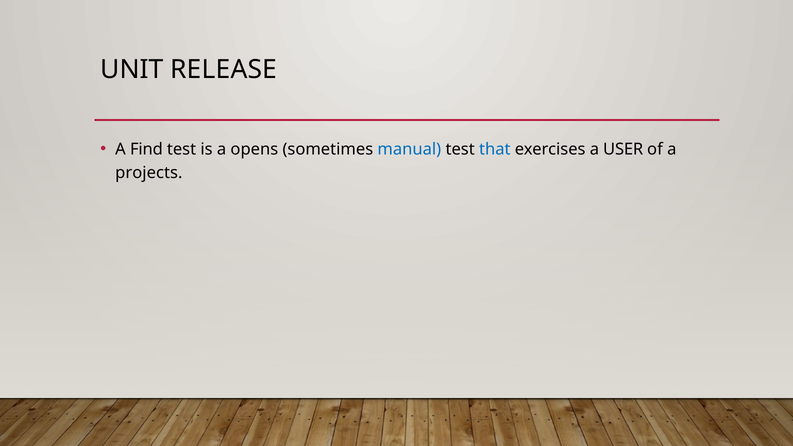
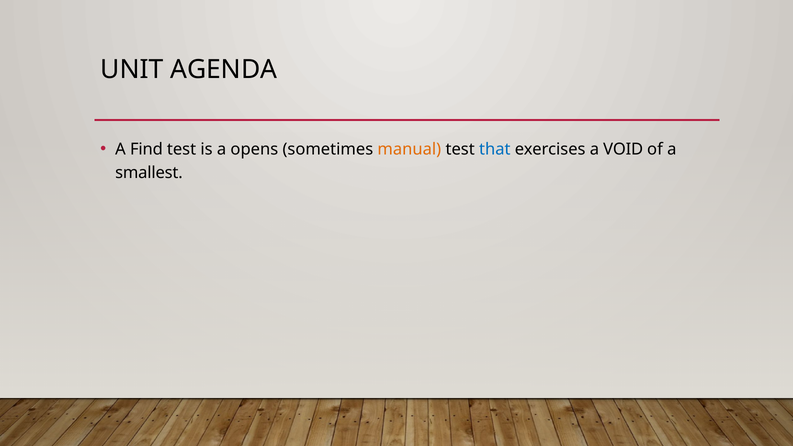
RELEASE: RELEASE -> AGENDA
manual colour: blue -> orange
USER: USER -> VOID
projects: projects -> smallest
